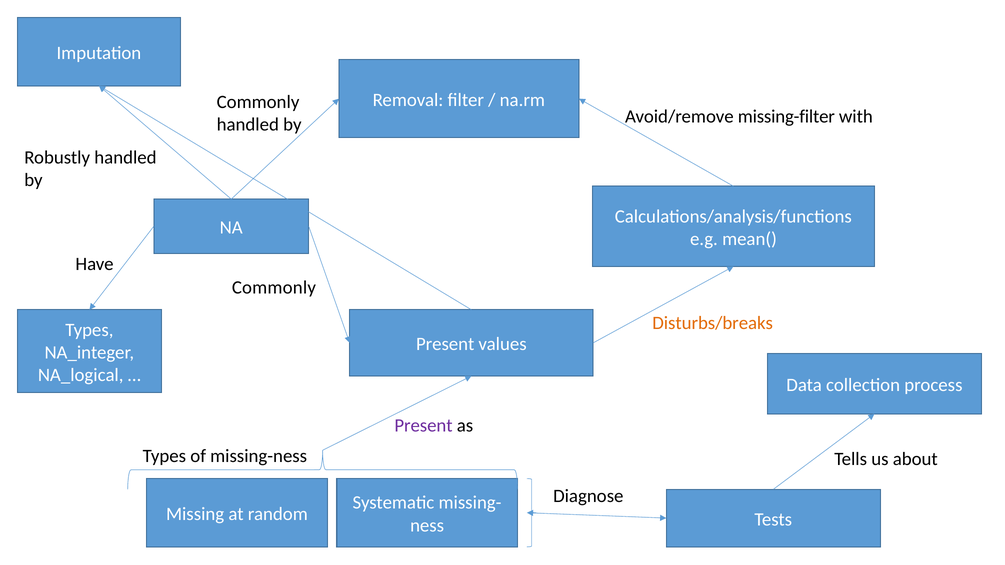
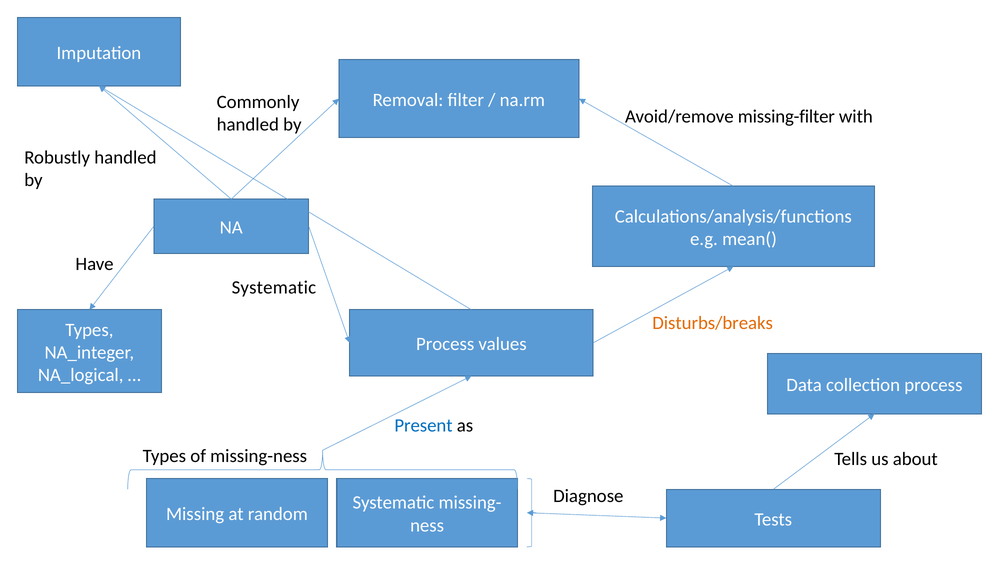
Commonly at (274, 288): Commonly -> Systematic
Present at (445, 344): Present -> Process
Present at (424, 426) colour: purple -> blue
